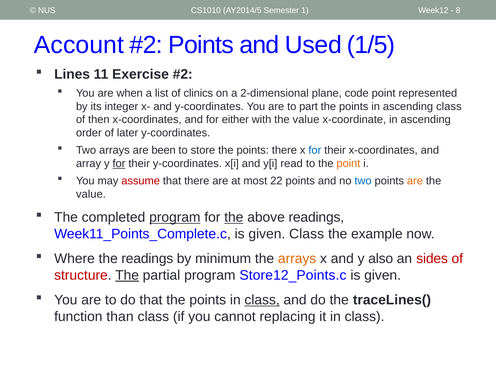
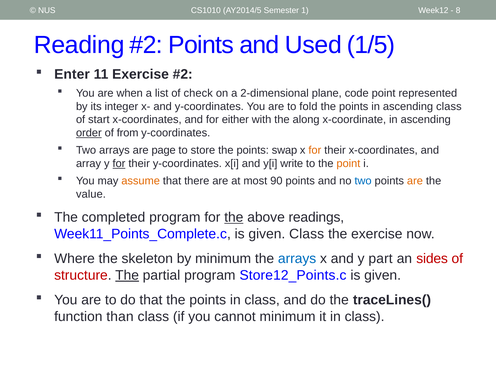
Account: Account -> Reading
Lines: Lines -> Enter
clinics: clinics -> check
part: part -> fold
then: then -> start
with the value: value -> along
order underline: none -> present
later: later -> from
been: been -> page
points there: there -> swap
for at (315, 150) colour: blue -> orange
read: read -> write
assume colour: red -> orange
22: 22 -> 90
program at (175, 217) underline: present -> none
the example: example -> exercise
the readings: readings -> skeleton
arrays at (297, 259) colour: orange -> blue
also: also -> part
class at (262, 300) underline: present -> none
cannot replacing: replacing -> minimum
